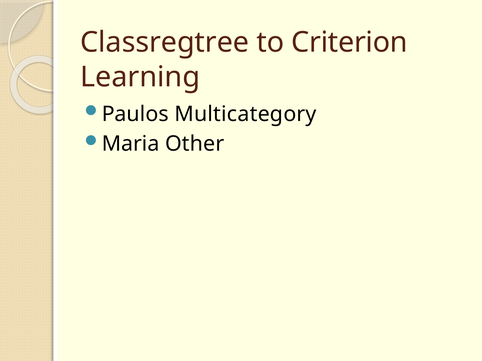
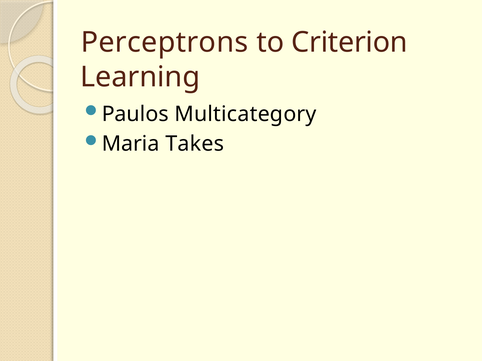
Classregtree: Classregtree -> Perceptrons
Other: Other -> Takes
